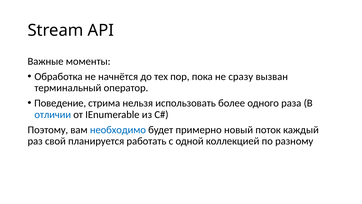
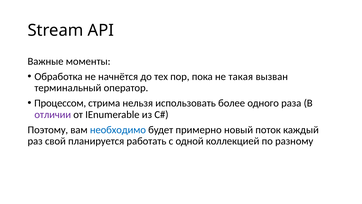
сразу: сразу -> такая
Поведение: Поведение -> Процессом
отличии colour: blue -> purple
